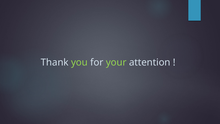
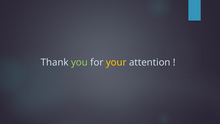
your colour: light green -> yellow
